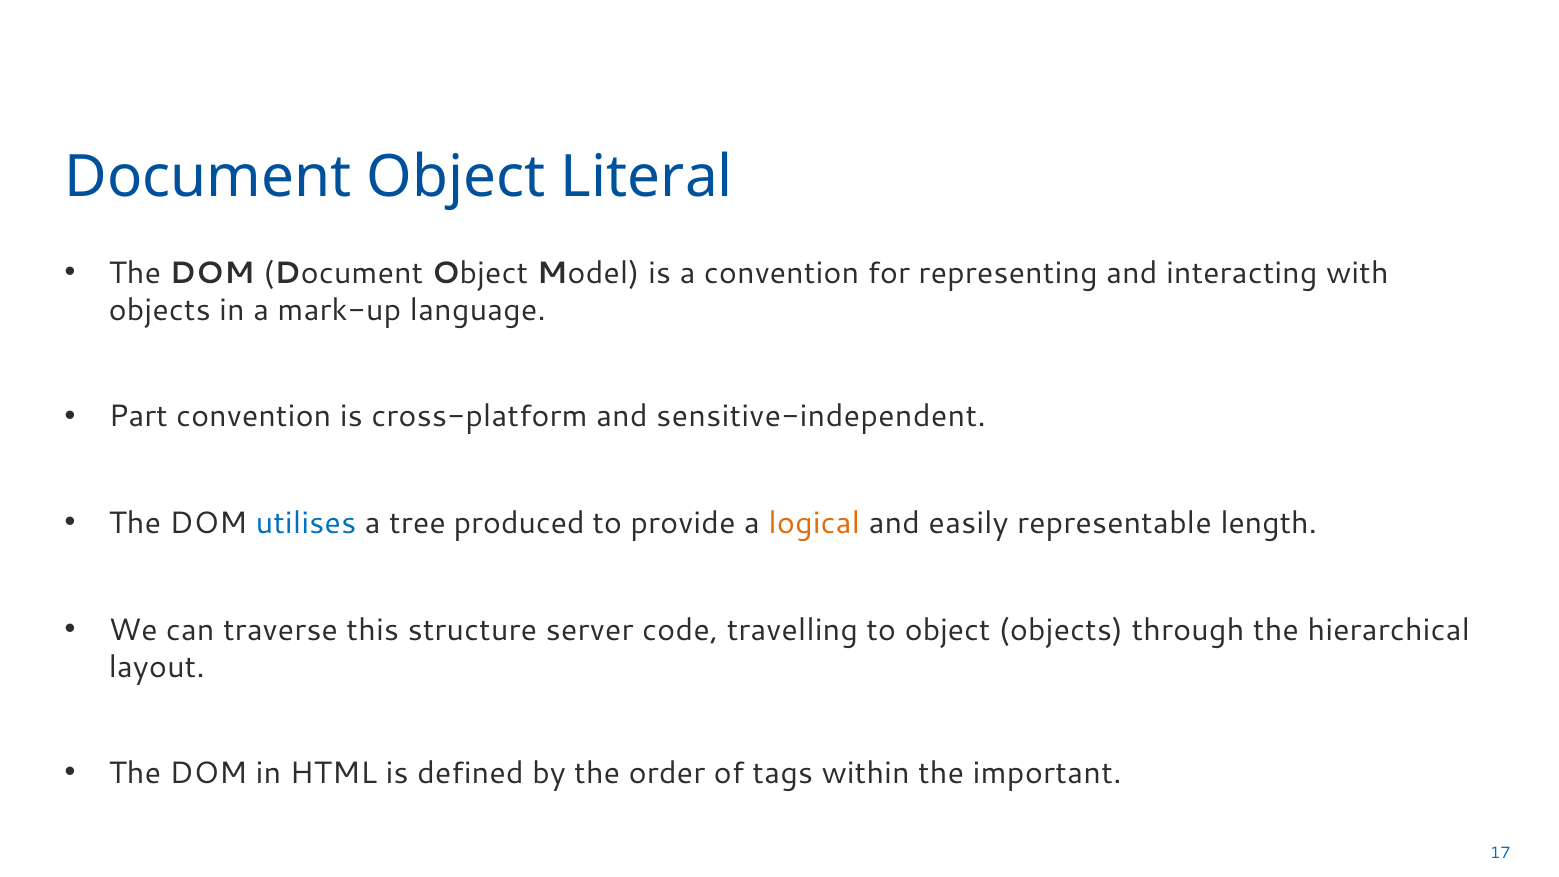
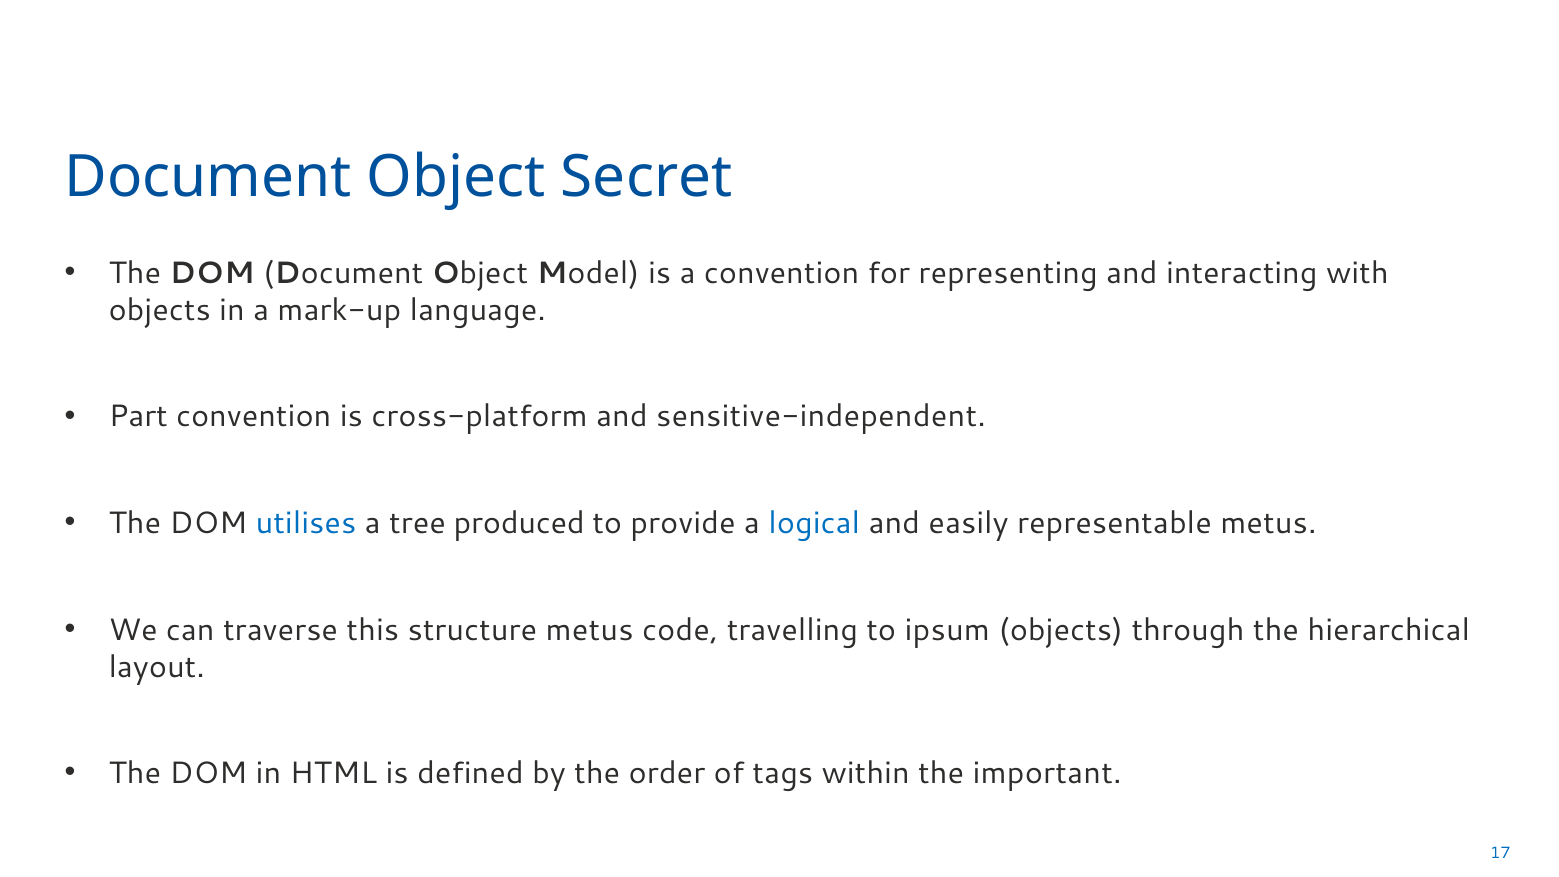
Literal: Literal -> Secret
logical colour: orange -> blue
representable length: length -> metus
structure server: server -> metus
to object: object -> ipsum
